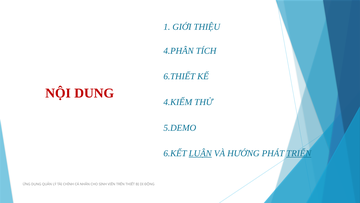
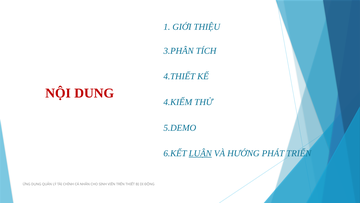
4.PHÂN: 4.PHÂN -> 3.PHÂN
6.THIẾT: 6.THIẾT -> 4.THIẾT
TRIỂN underline: present -> none
